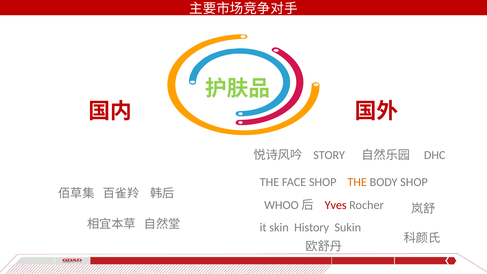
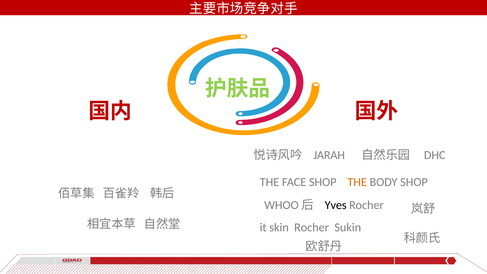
STORY: STORY -> JARAH
Yves colour: red -> black
skin History: History -> Rocher
